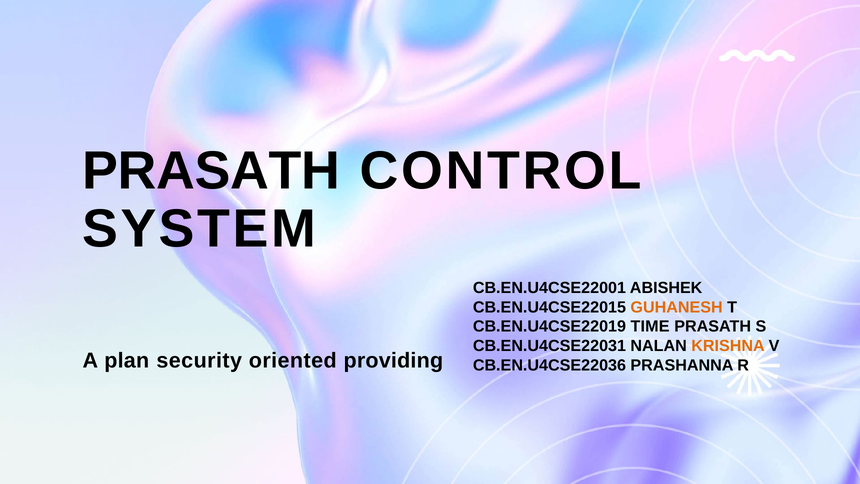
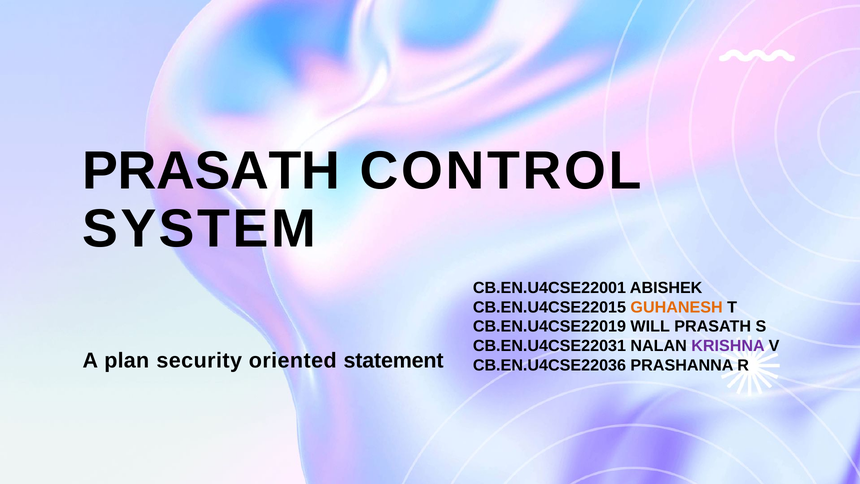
TIME: TIME -> WILL
KRISHNA colour: orange -> purple
providing: providing -> statement
